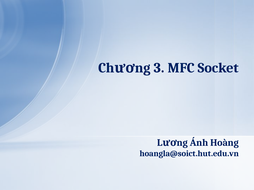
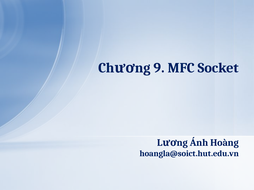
3: 3 -> 9
